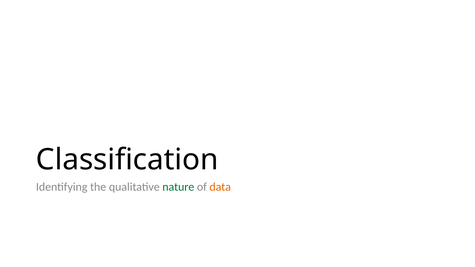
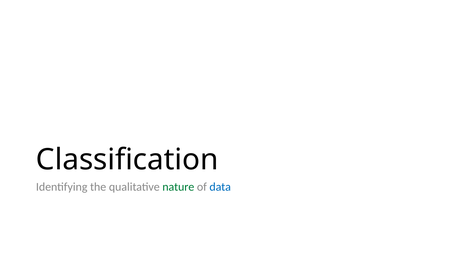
data colour: orange -> blue
